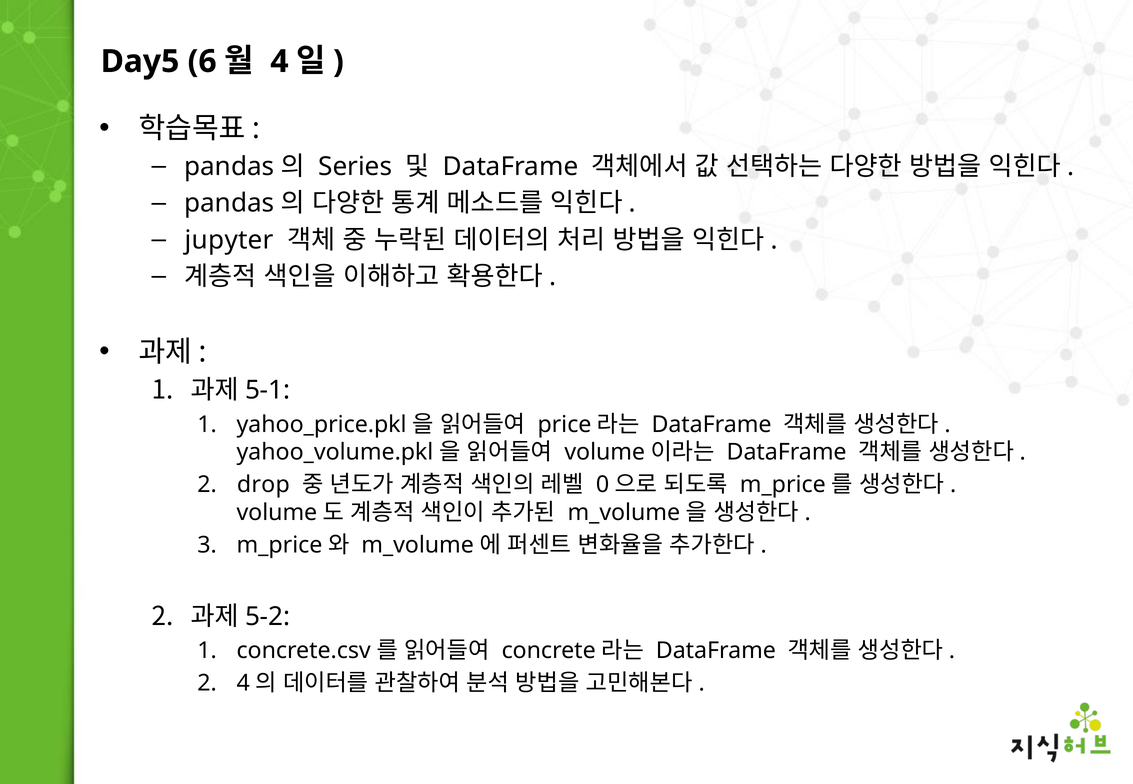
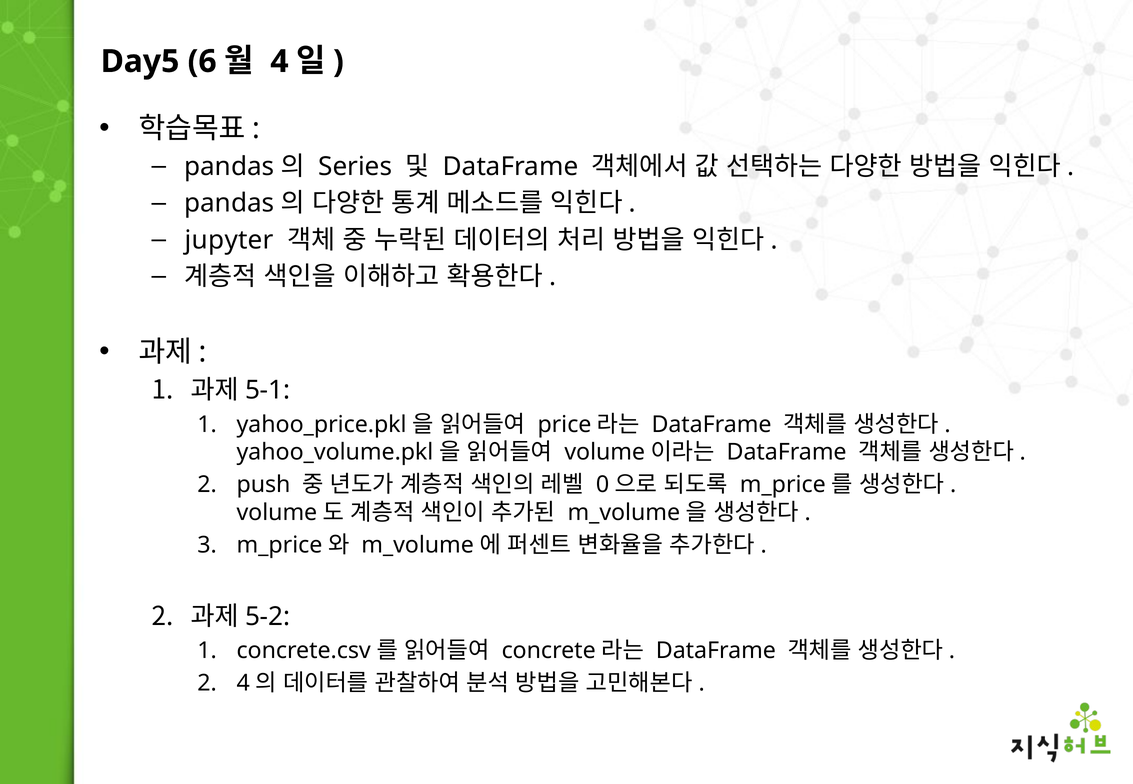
drop: drop -> push
